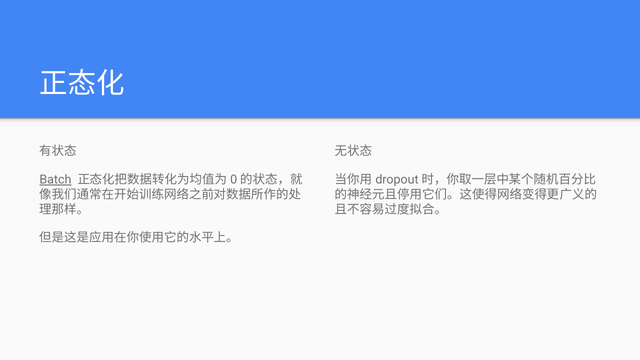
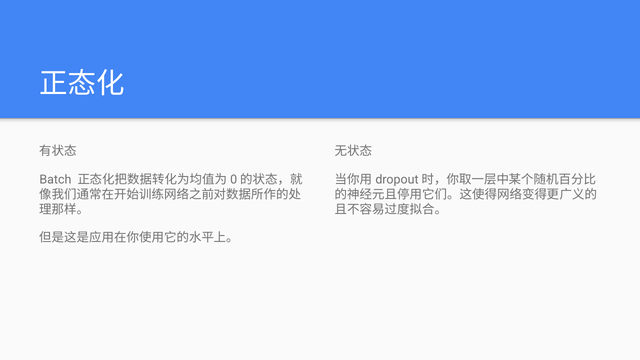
Batch underline: present -> none
